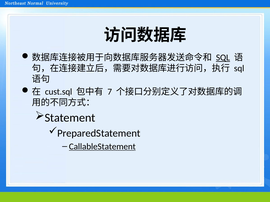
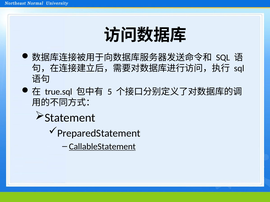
SQL at (223, 58) underline: present -> none
cust.sql: cust.sql -> true.sql
7: 7 -> 5
